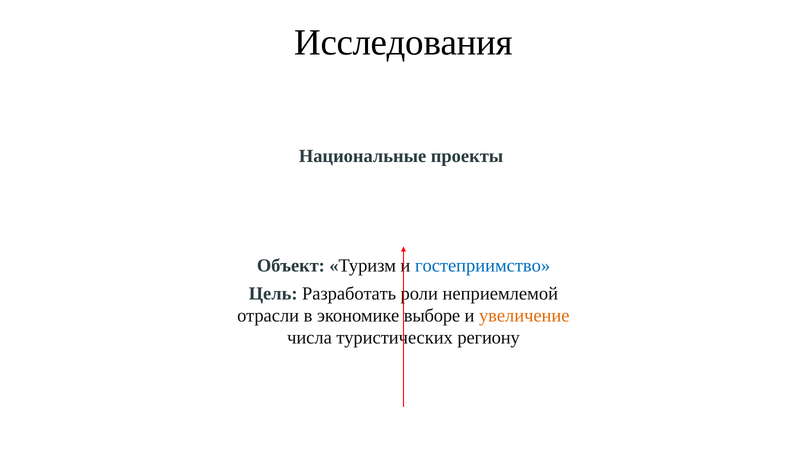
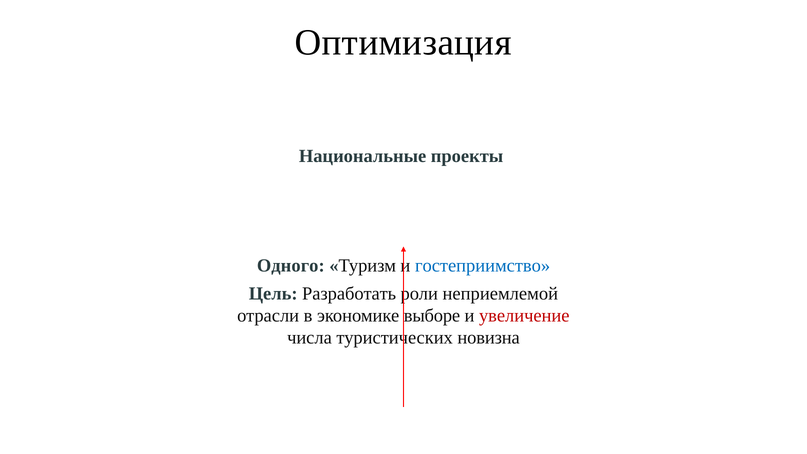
Исследования: Исследования -> Оптимизация
Объект: Объект -> Одного
увеличение colour: orange -> red
региону: региону -> новизна
